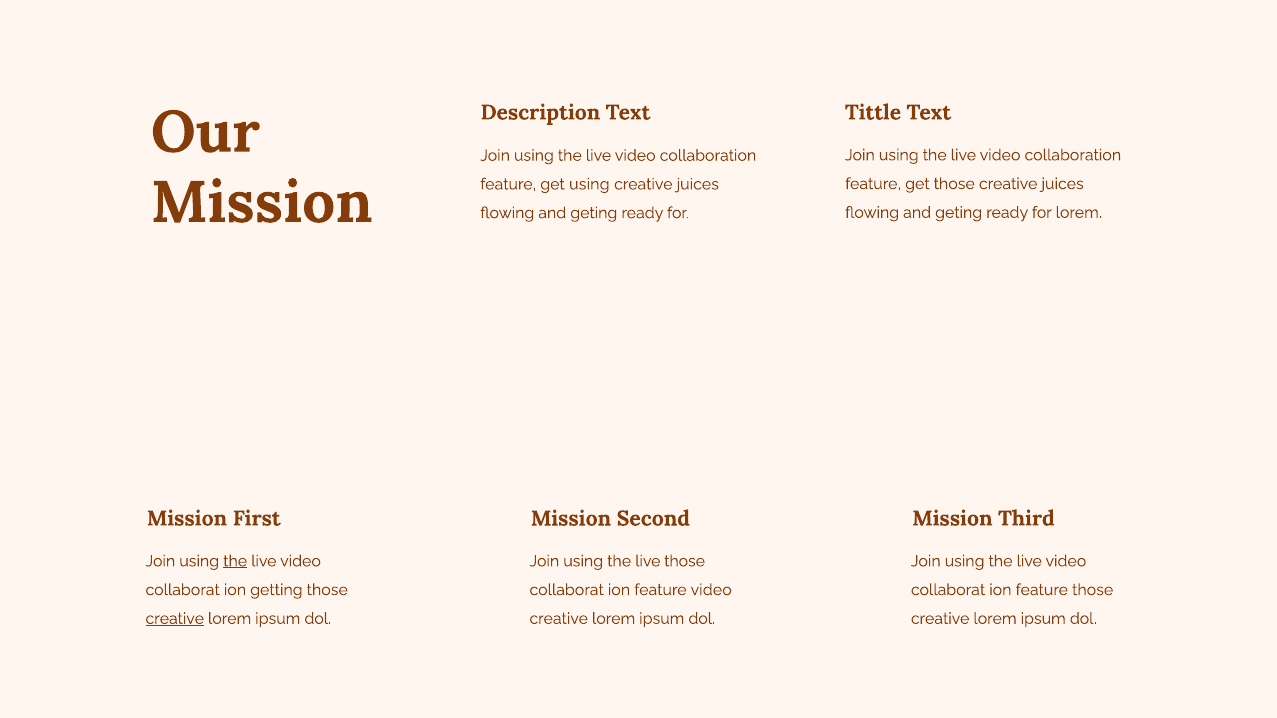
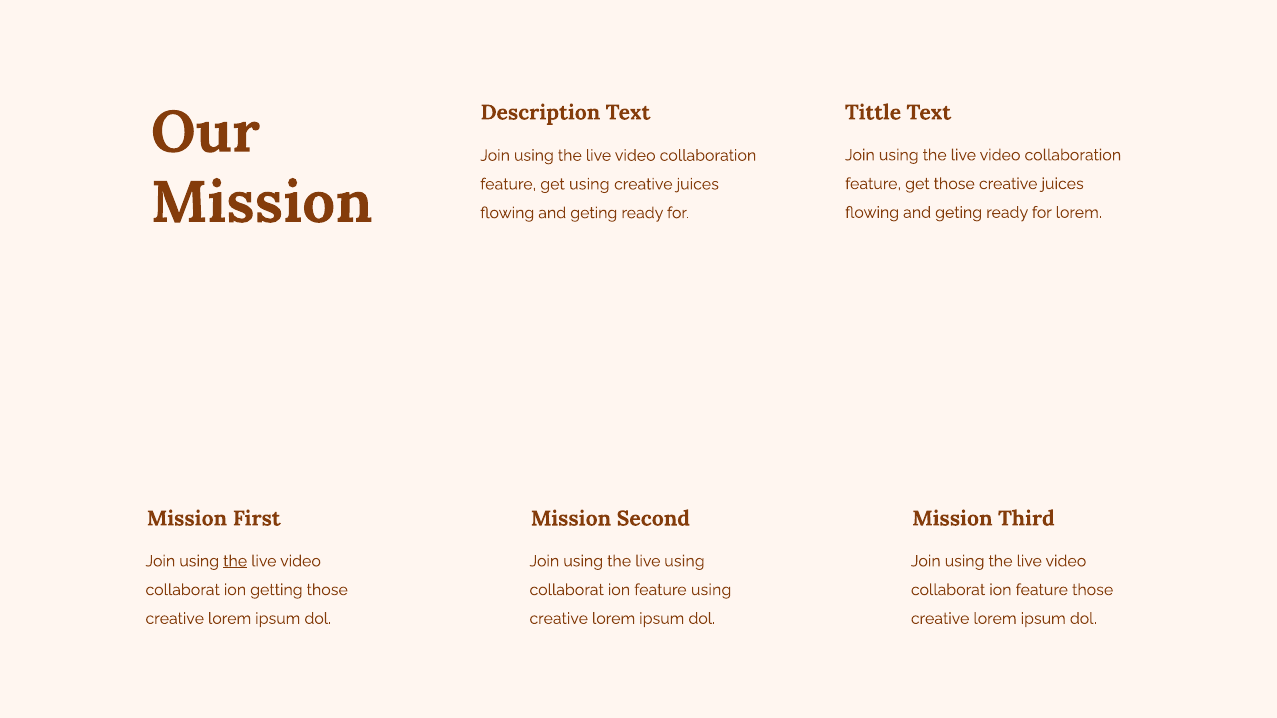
live those: those -> using
feature video: video -> using
creative at (175, 619) underline: present -> none
